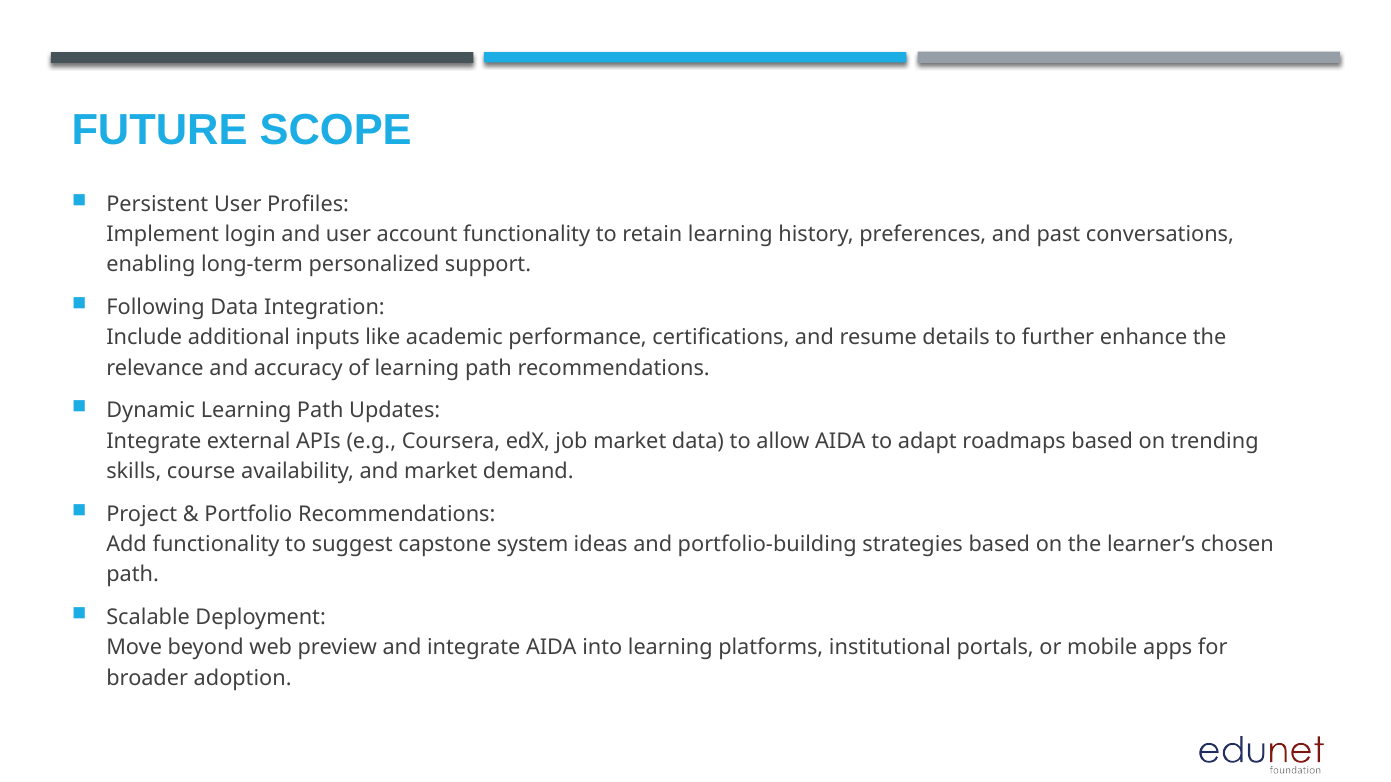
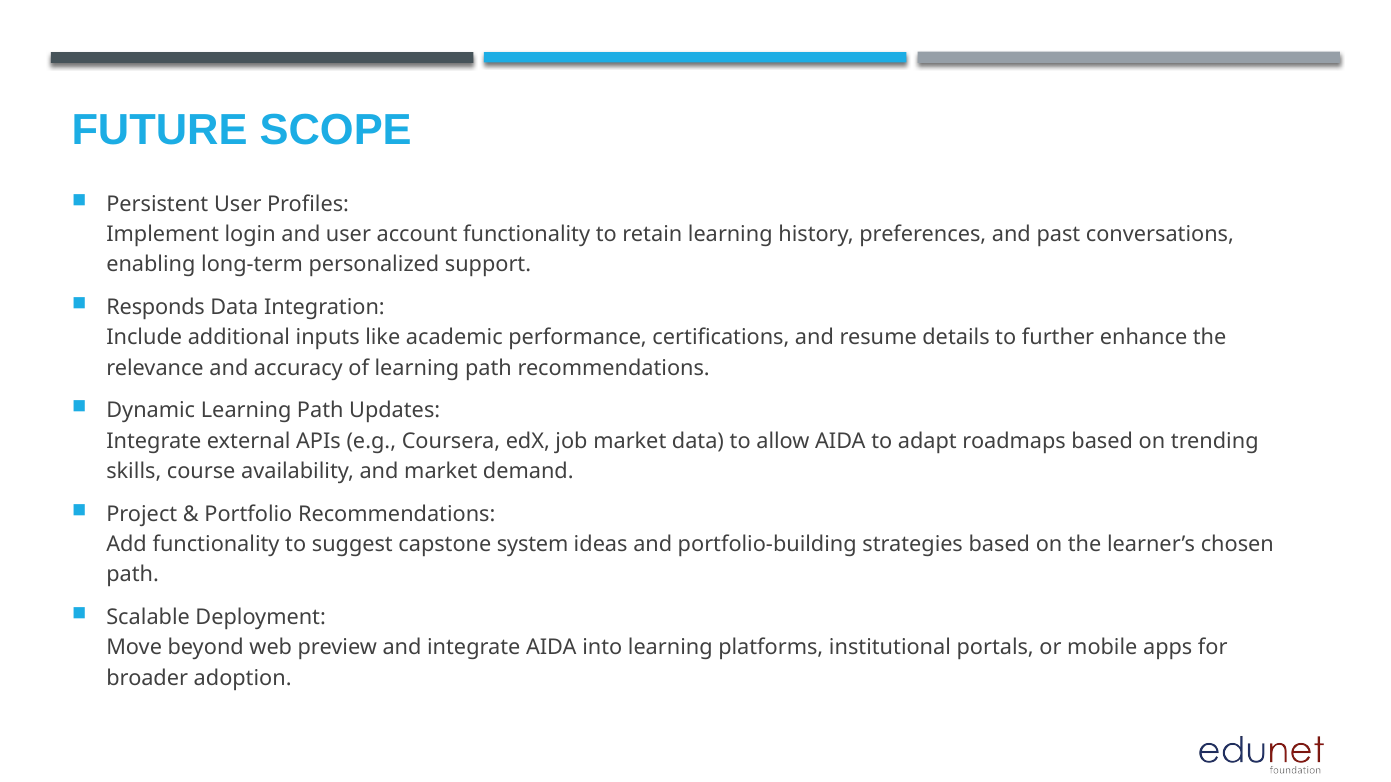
Following: Following -> Responds
